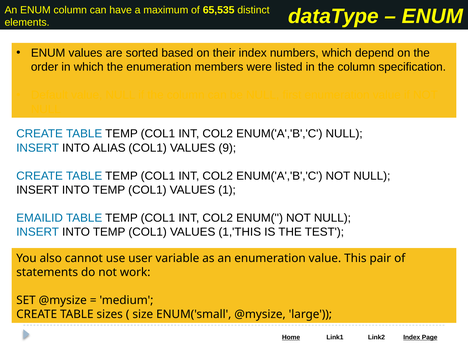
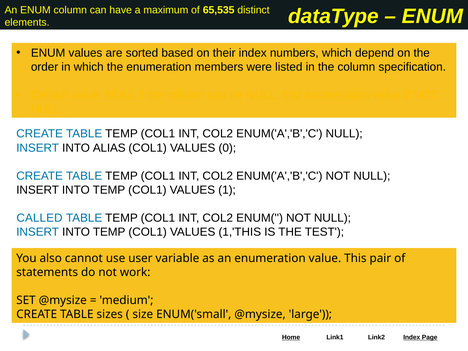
9: 9 -> 0
EMAILID: EMAILID -> CALLED
